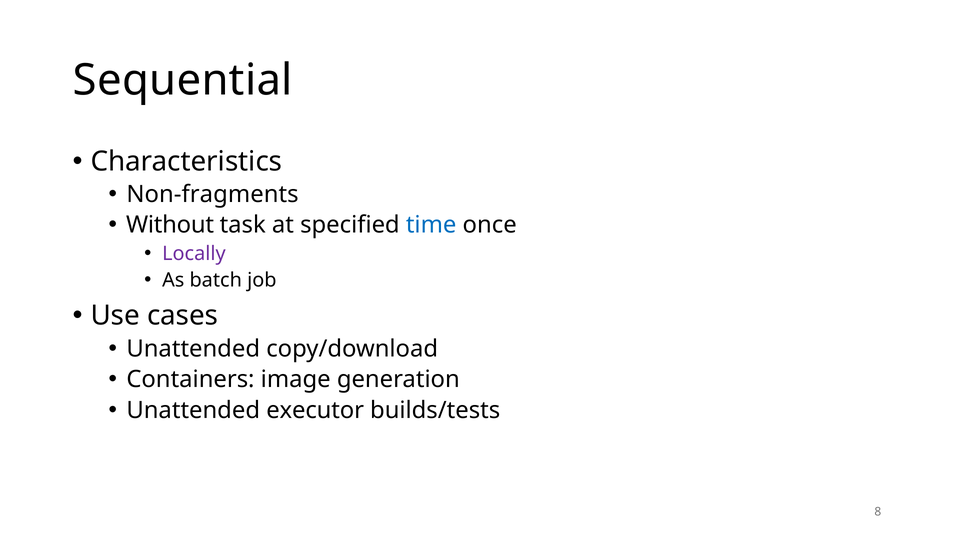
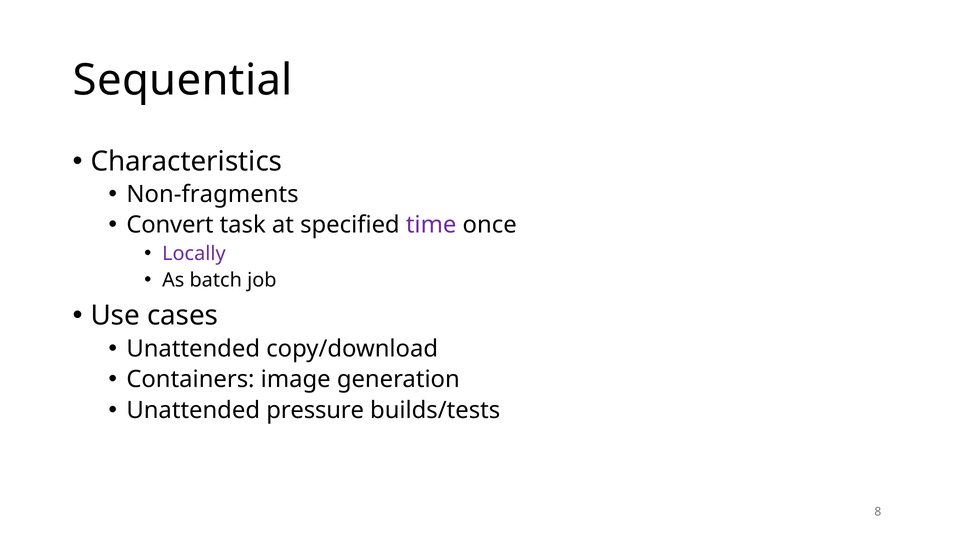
Without: Without -> Convert
time colour: blue -> purple
executor: executor -> pressure
